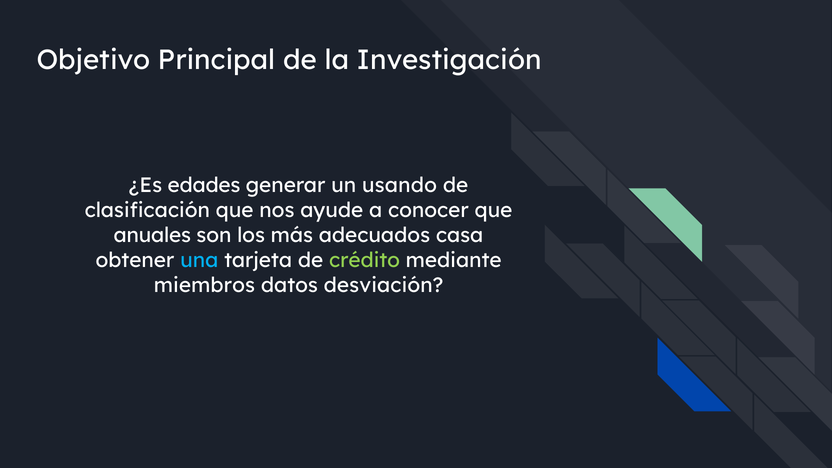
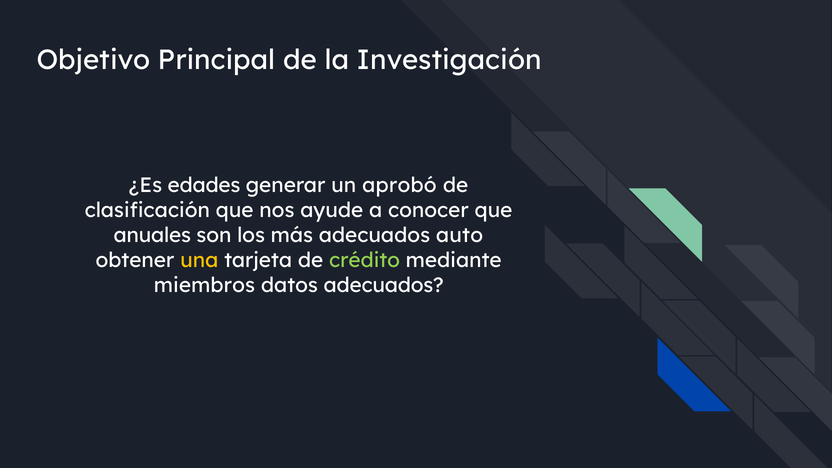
usando: usando -> aprobó
casa: casa -> auto
una colour: light blue -> yellow
datos desviación: desviación -> adecuados
